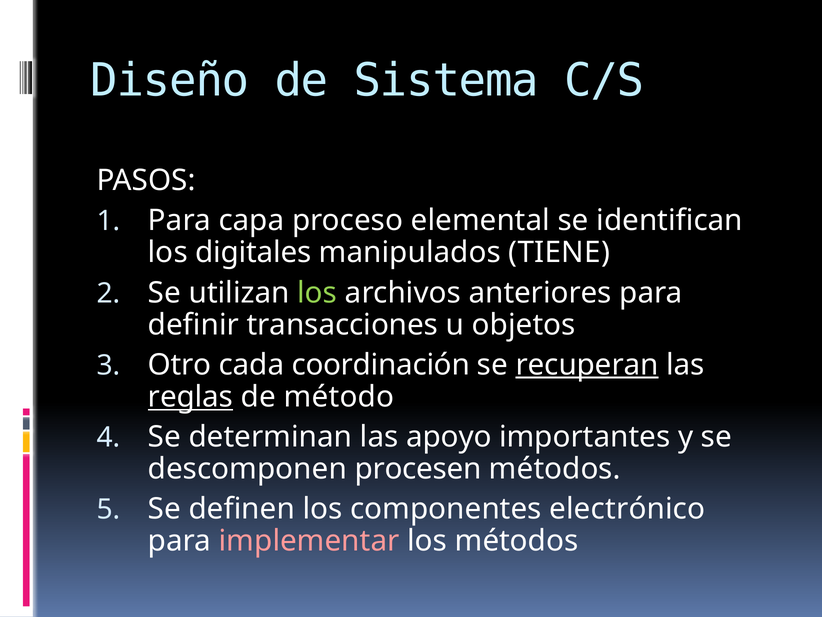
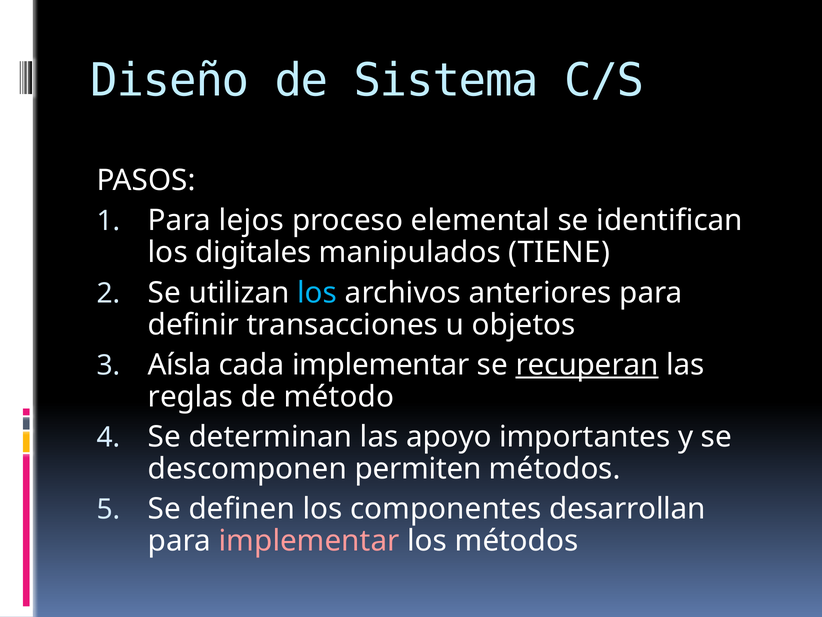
capa: capa -> lejos
los at (317, 292) colour: light green -> light blue
Otro: Otro -> Aísla
cada coordinación: coordinación -> implementar
reglas underline: present -> none
procesen: procesen -> permiten
electrónico: electrónico -> desarrollan
